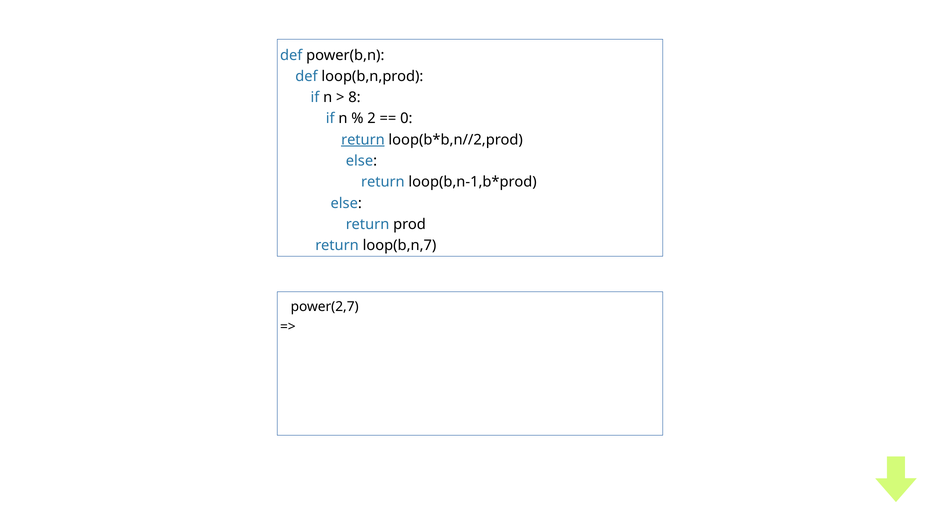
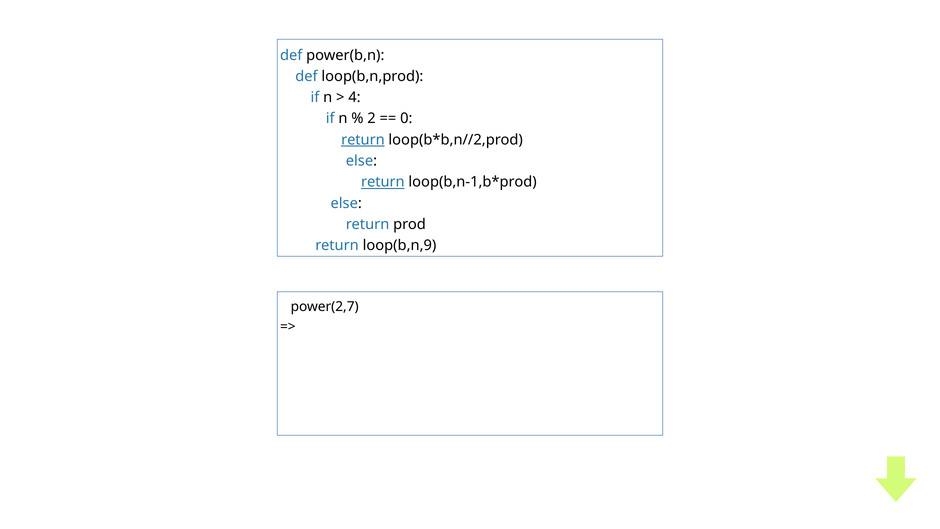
8: 8 -> 4
return at (383, 182) underline: none -> present
loop(b,n,7: loop(b,n,7 -> loop(b,n,9
